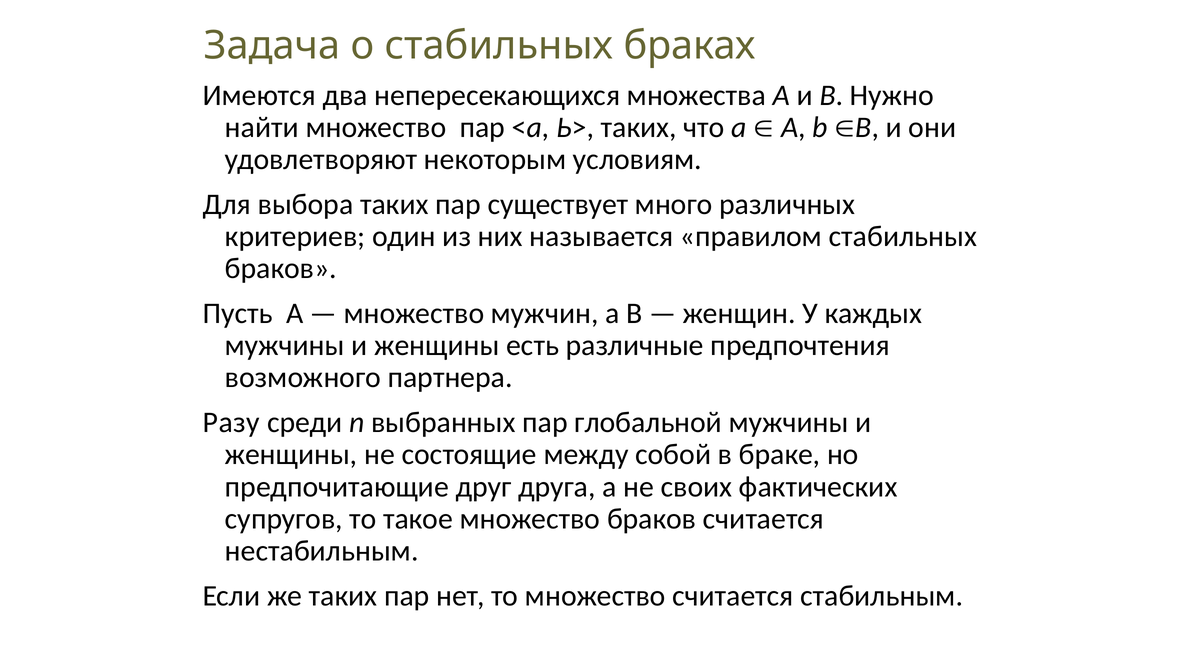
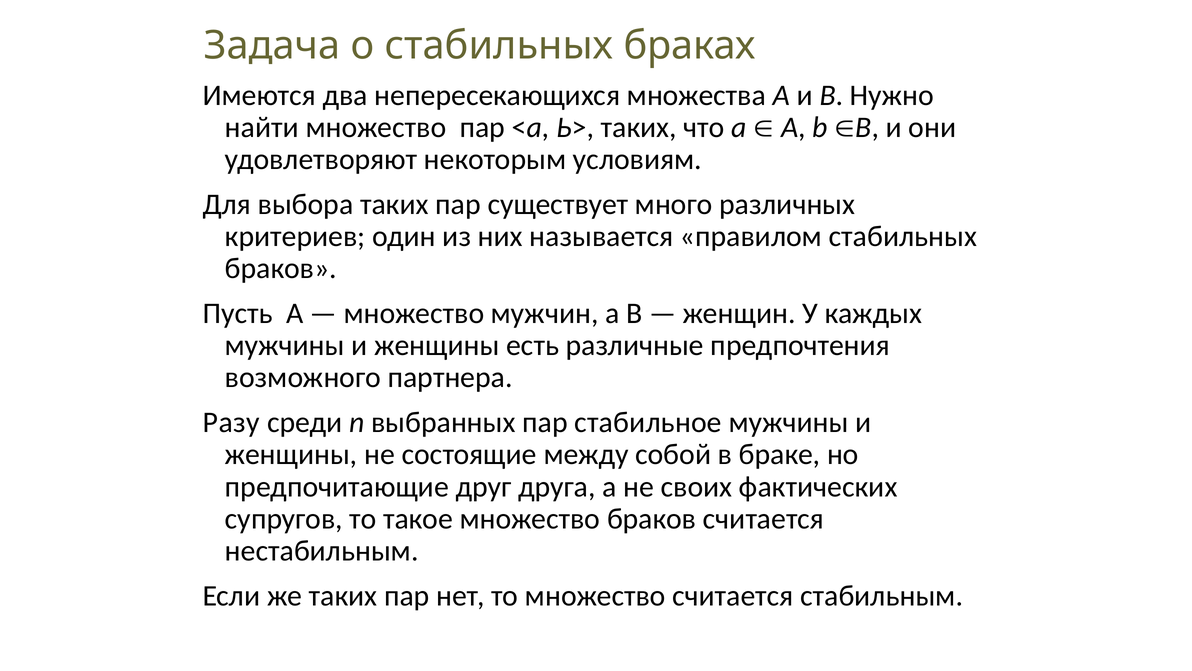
глобальной: глобальной -> стабильное
